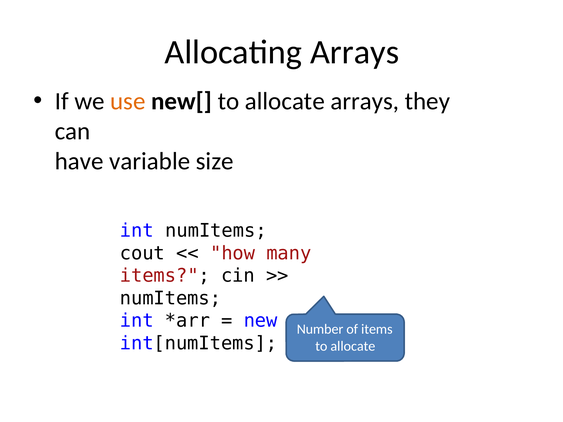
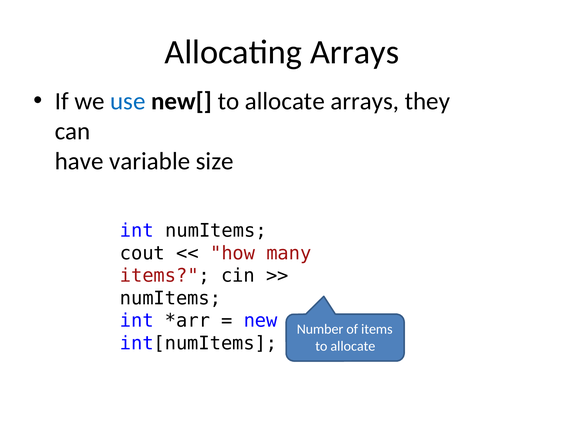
use colour: orange -> blue
